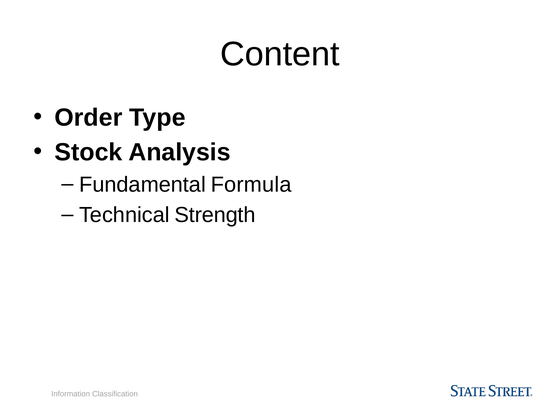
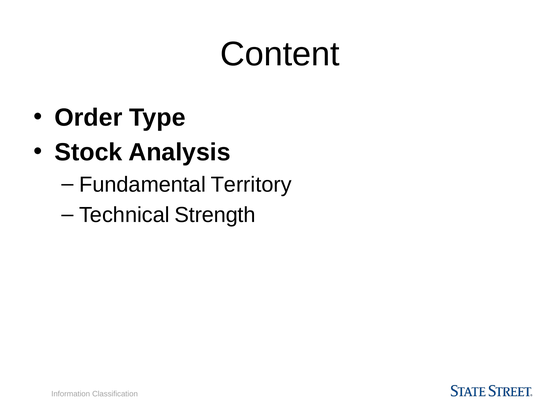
Formula: Formula -> Territory
